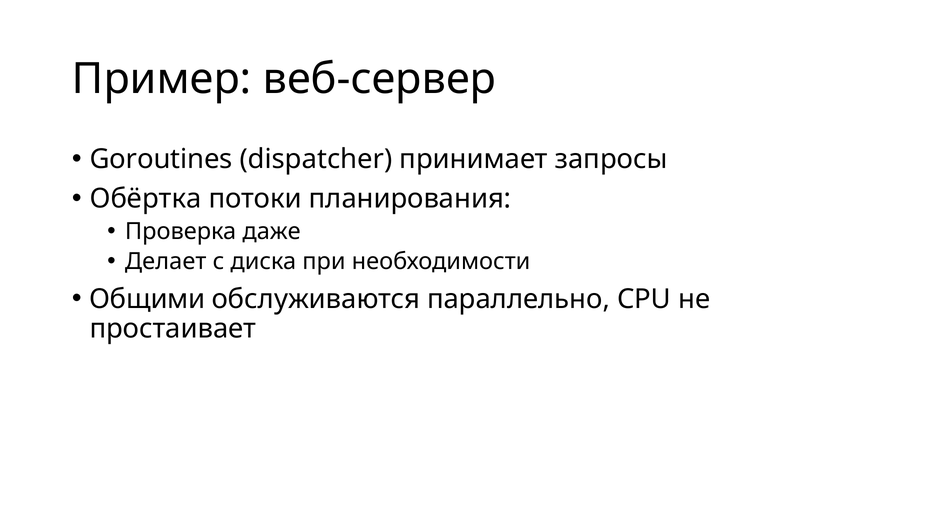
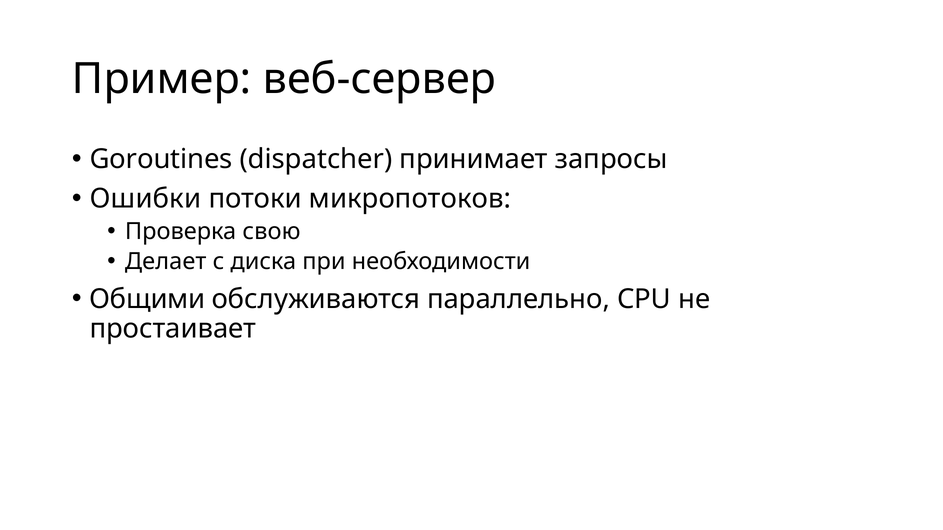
Обёртка: Обёртка -> Ошибки
планирования: планирования -> микропотоков
даже: даже -> свою
